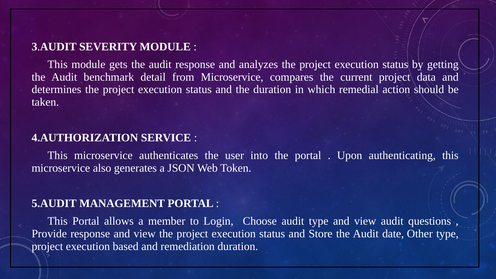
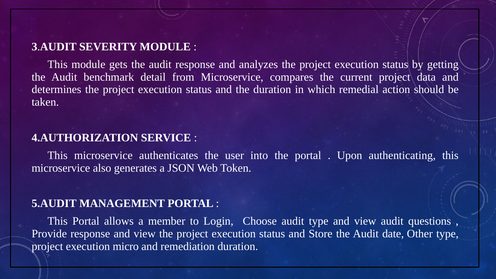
based: based -> micro
